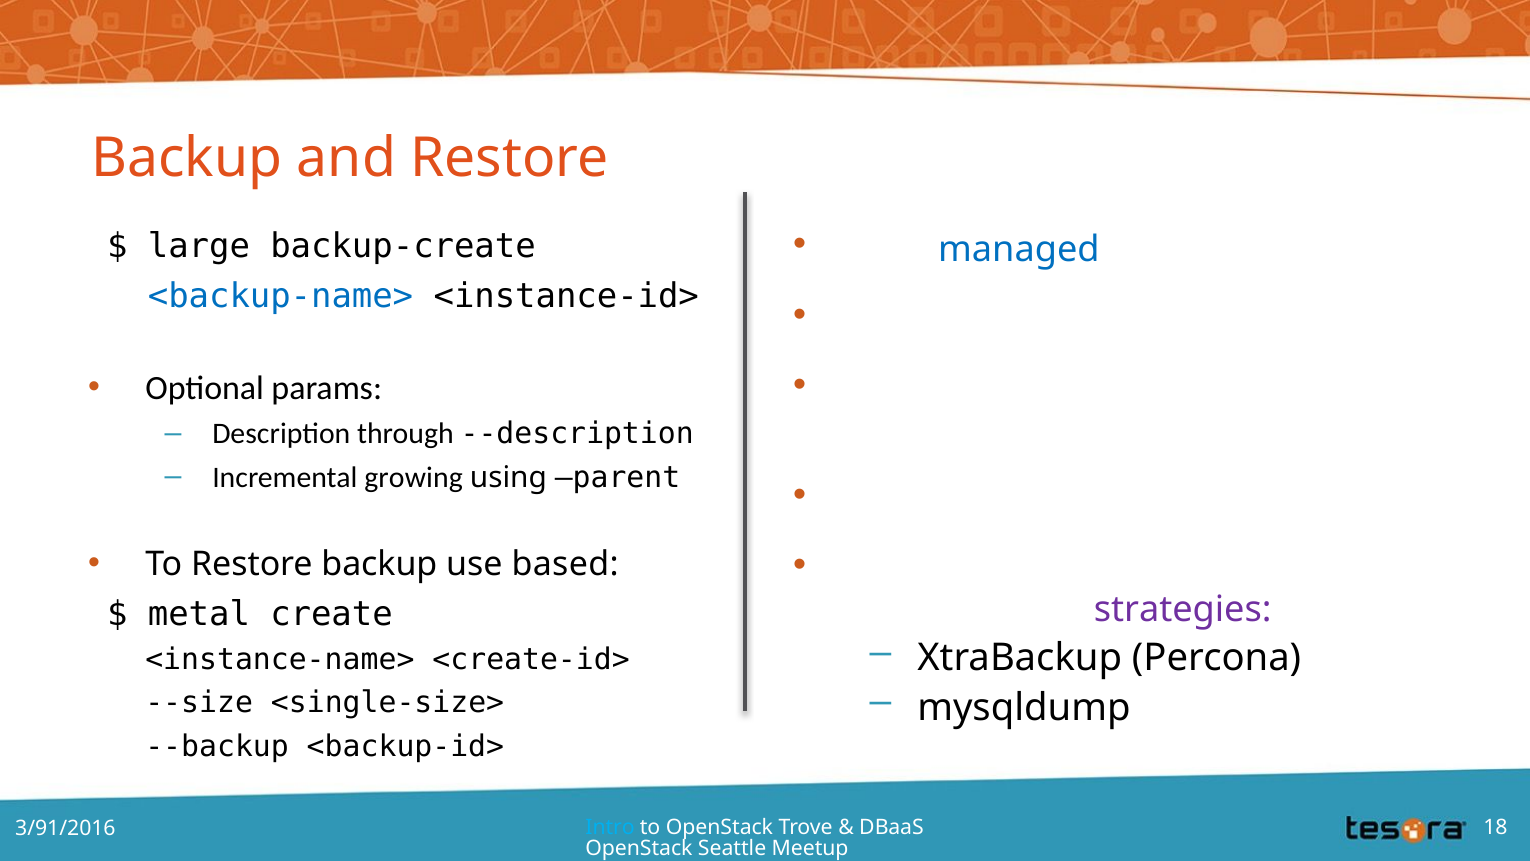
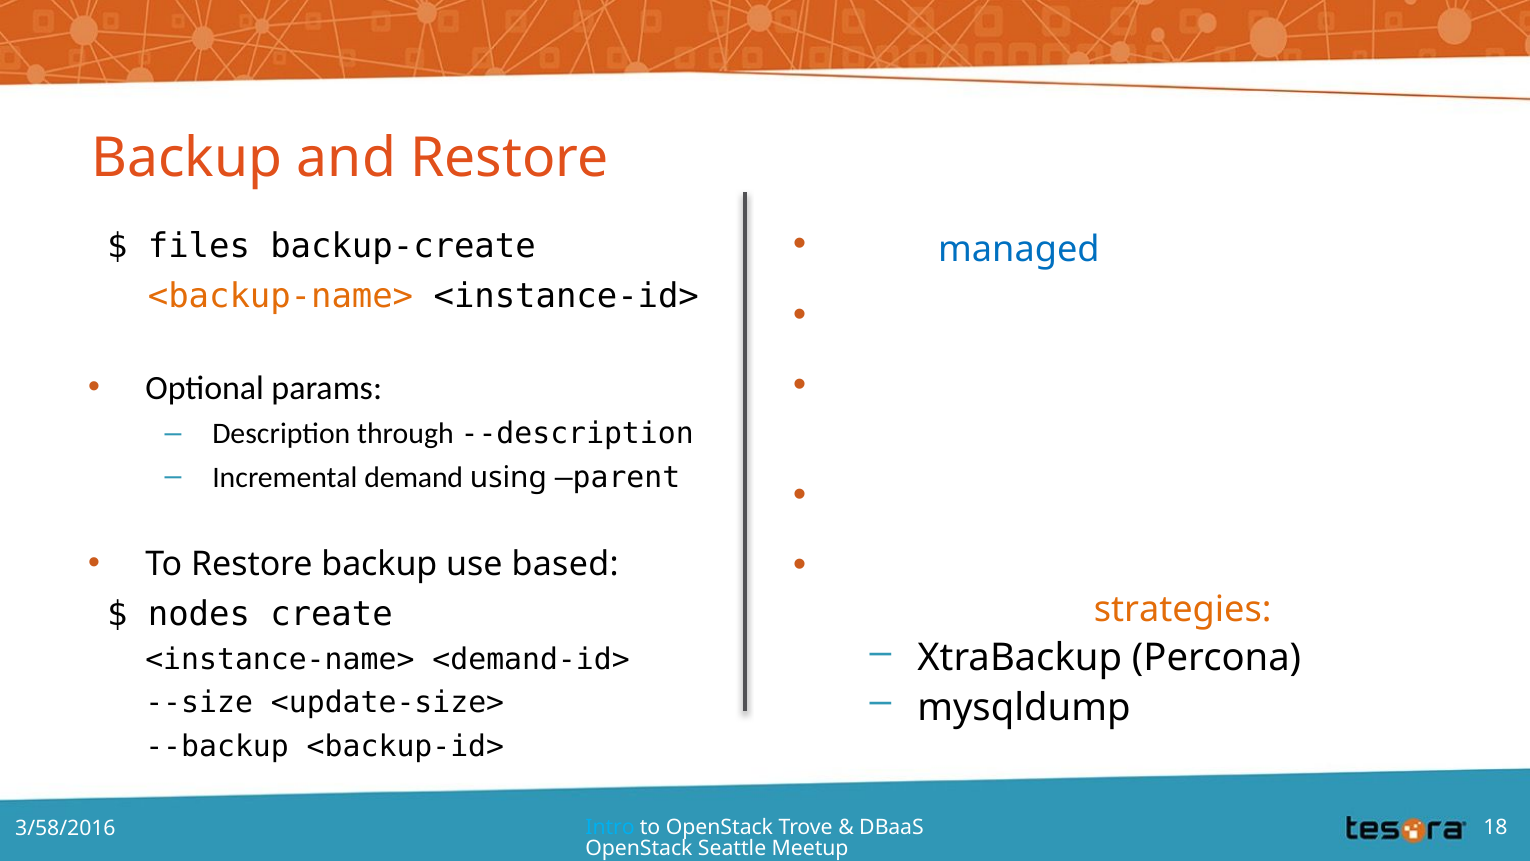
large: large -> files
<backup-name> colour: blue -> orange
growing: growing -> demand
metal: metal -> nodes
strategies colour: purple -> orange
<create-id>: <create-id> -> <demand-id>
<single-size>: <single-size> -> <update-size>
3/91/2016: 3/91/2016 -> 3/58/2016
